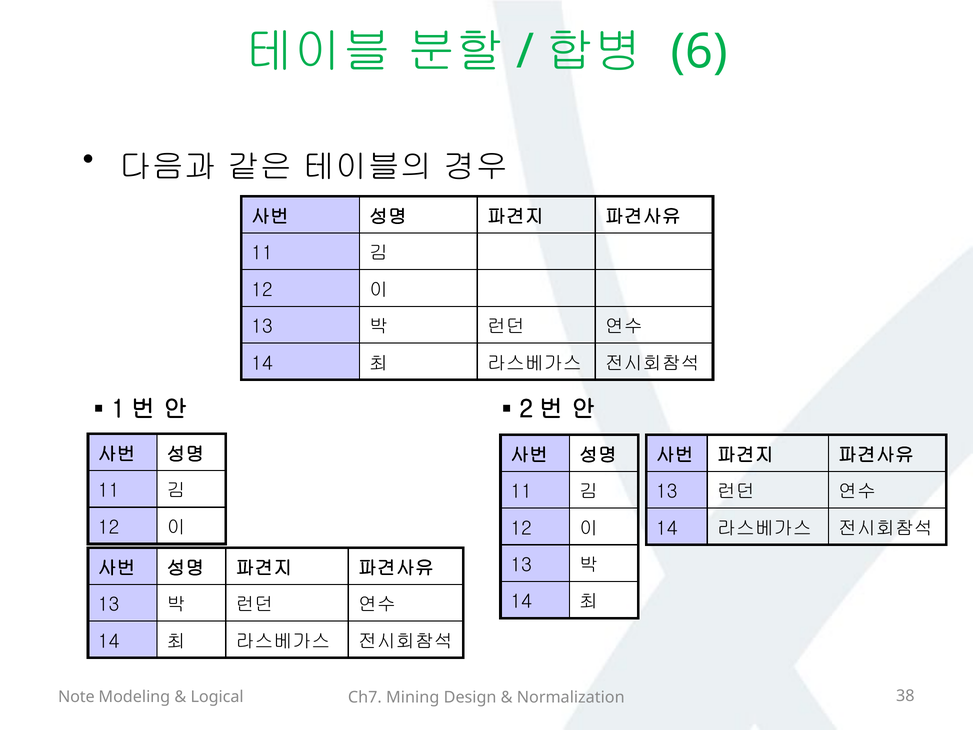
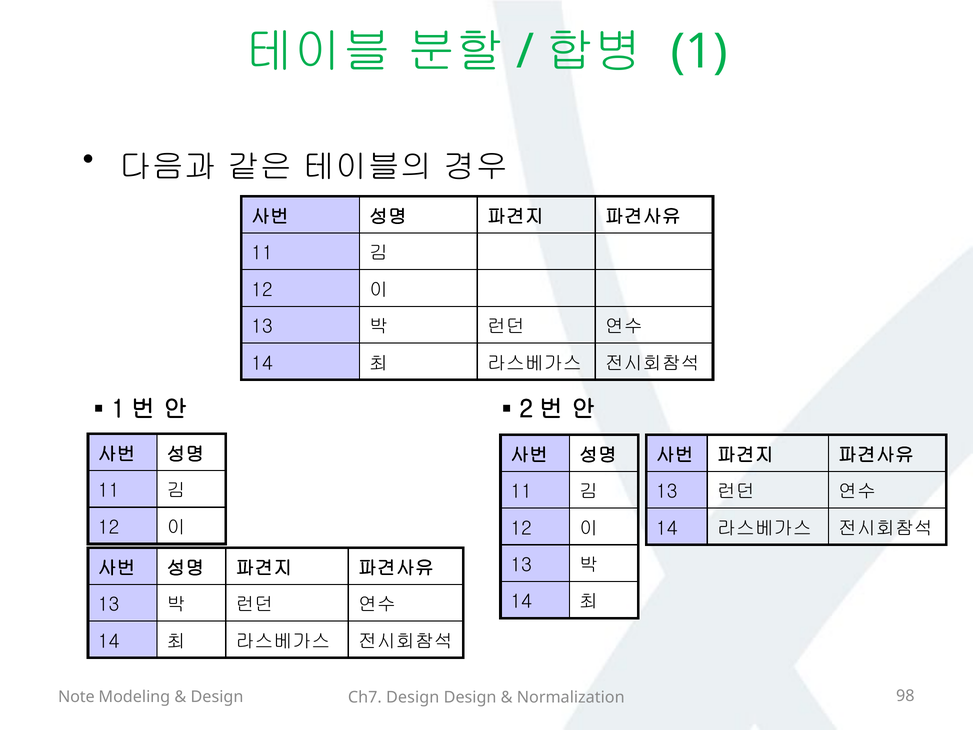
6: 6 -> 1
Logical at (217, 697): Logical -> Design
Ch7 Mining: Mining -> Design
38: 38 -> 98
